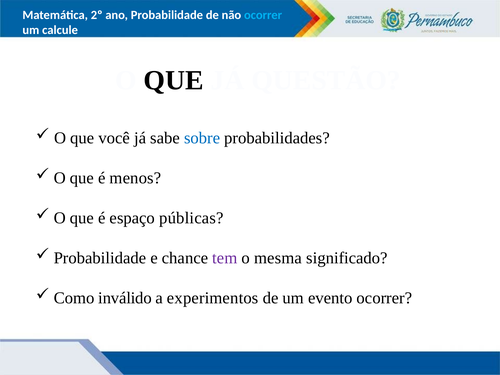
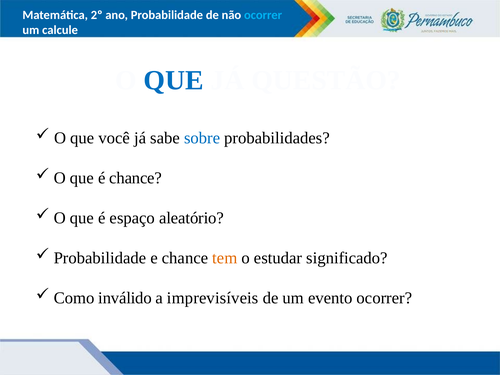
QUE at (174, 80) colour: black -> blue
é menos: menos -> chance
públicas: públicas -> aleatório
tem colour: purple -> orange
mesma: mesma -> estudar
experimentos: experimentos -> imprevisíveis
